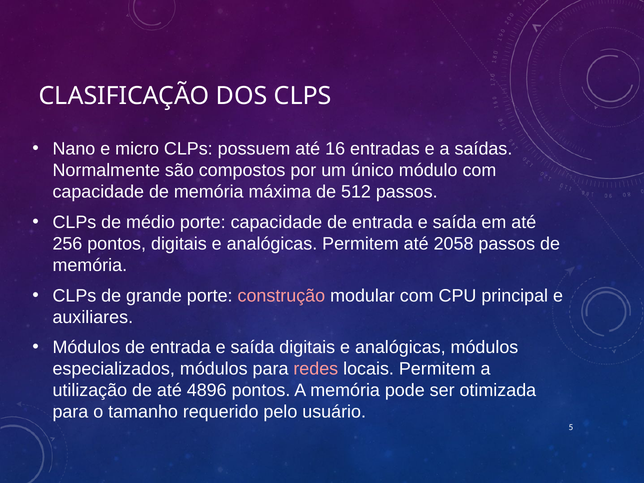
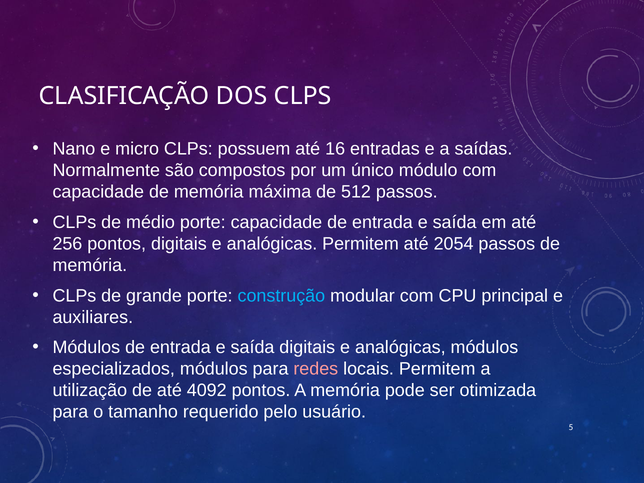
2058: 2058 -> 2054
construção colour: pink -> light blue
4896: 4896 -> 4092
